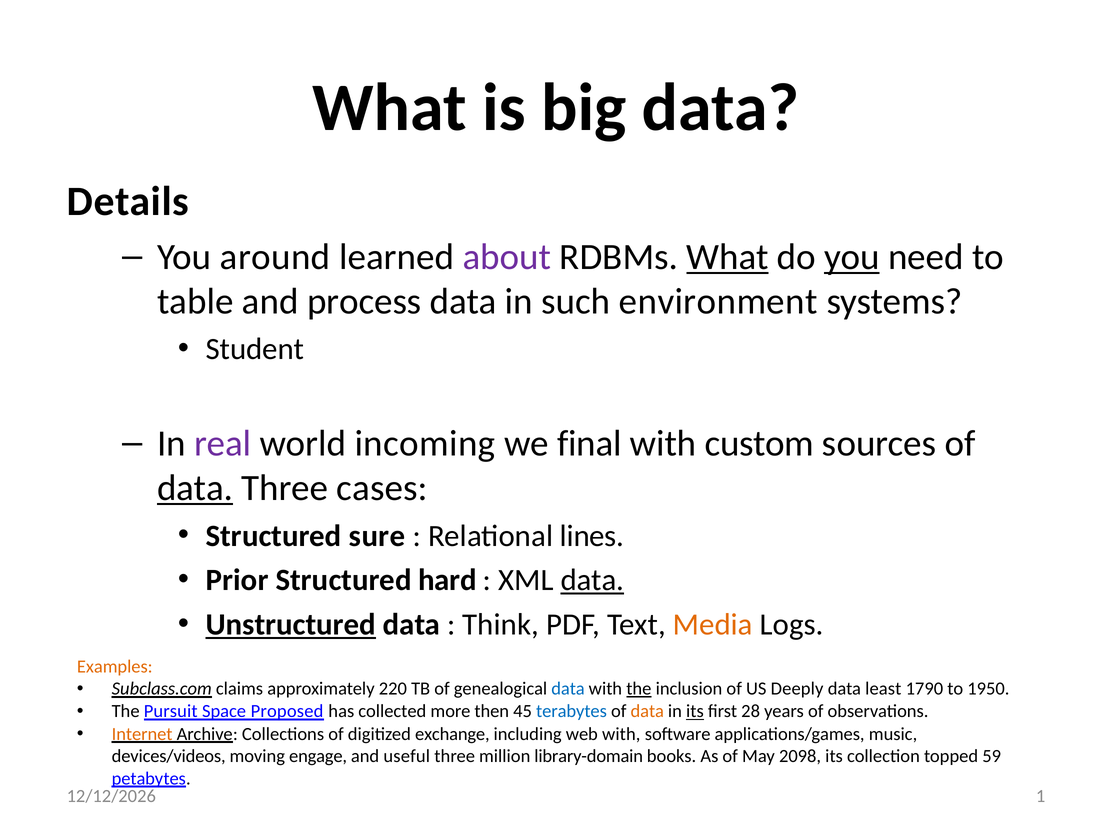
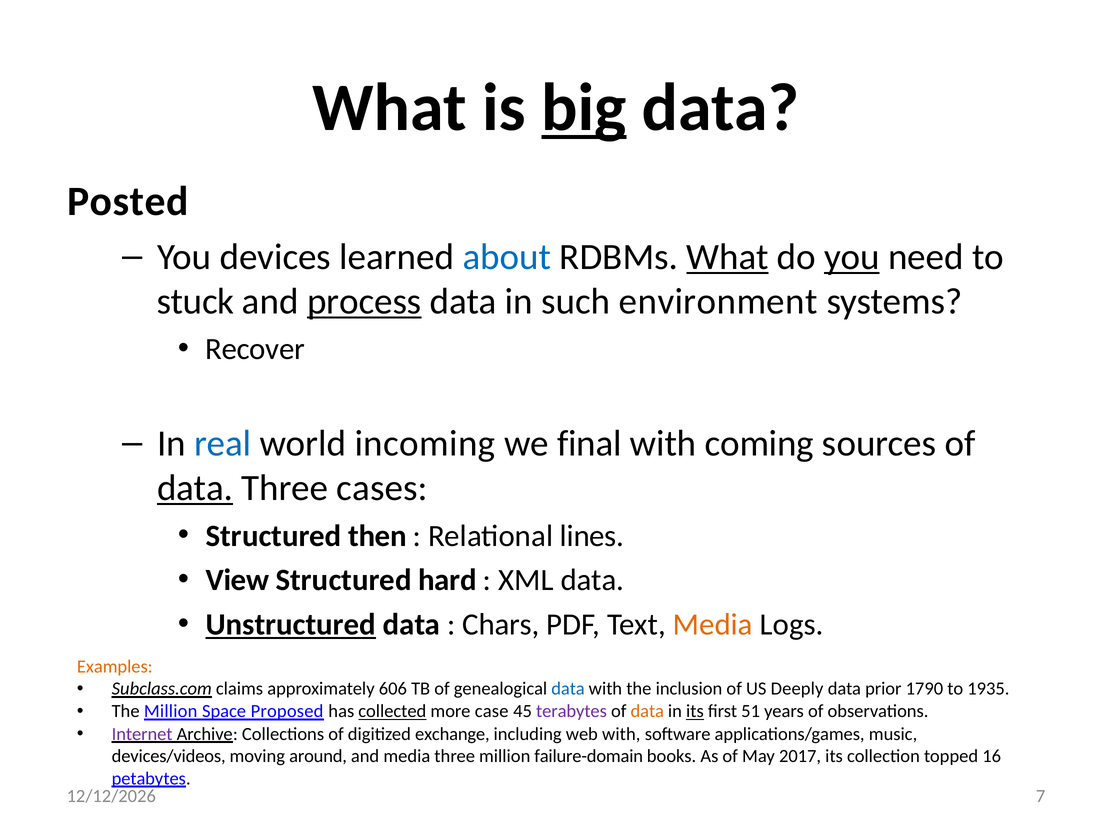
big underline: none -> present
Details: Details -> Posted
around: around -> devices
about colour: purple -> blue
table: table -> stuck
process underline: none -> present
Student: Student -> Recover
real colour: purple -> blue
custom: custom -> coming
sure: sure -> then
Prior: Prior -> View
data at (592, 580) underline: present -> none
Think: Think -> Chars
220: 220 -> 606
the at (639, 689) underline: present -> none
least: least -> prior
1950: 1950 -> 1935
The Pursuit: Pursuit -> Million
collected underline: none -> present
then: then -> case
terabytes colour: blue -> purple
28: 28 -> 51
Internet colour: orange -> purple
engage: engage -> around
and useful: useful -> media
library-domain: library-domain -> failure-domain
2098: 2098 -> 2017
59: 59 -> 16
1: 1 -> 7
